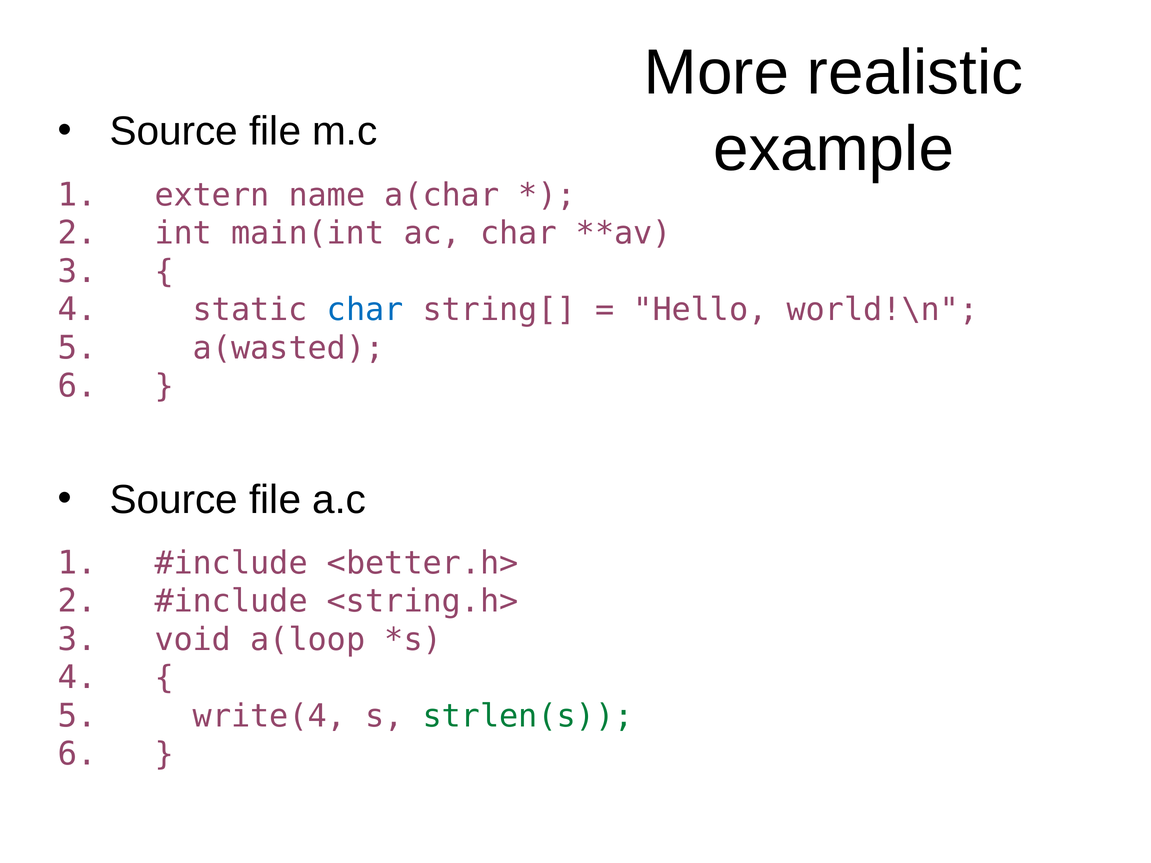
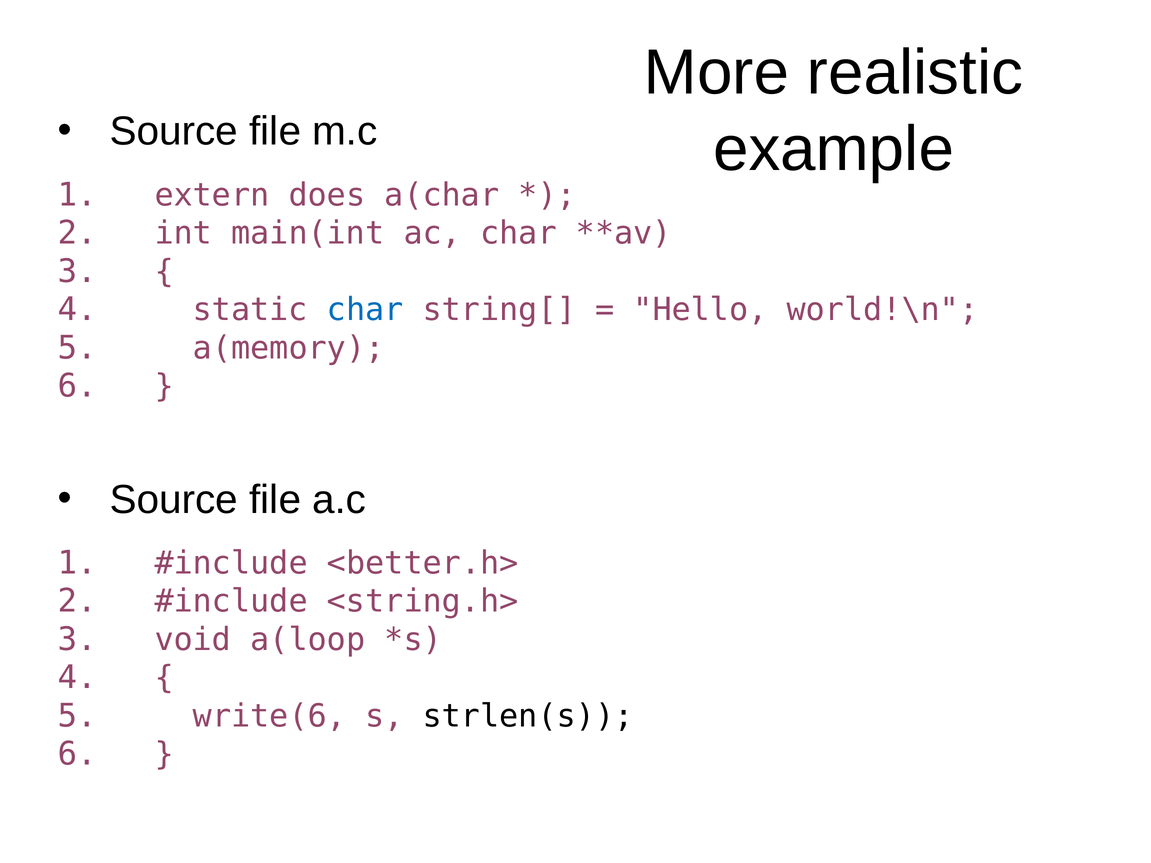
name: name -> does
a(wasted: a(wasted -> a(memory
write(4: write(4 -> write(6
strlen(s colour: green -> black
